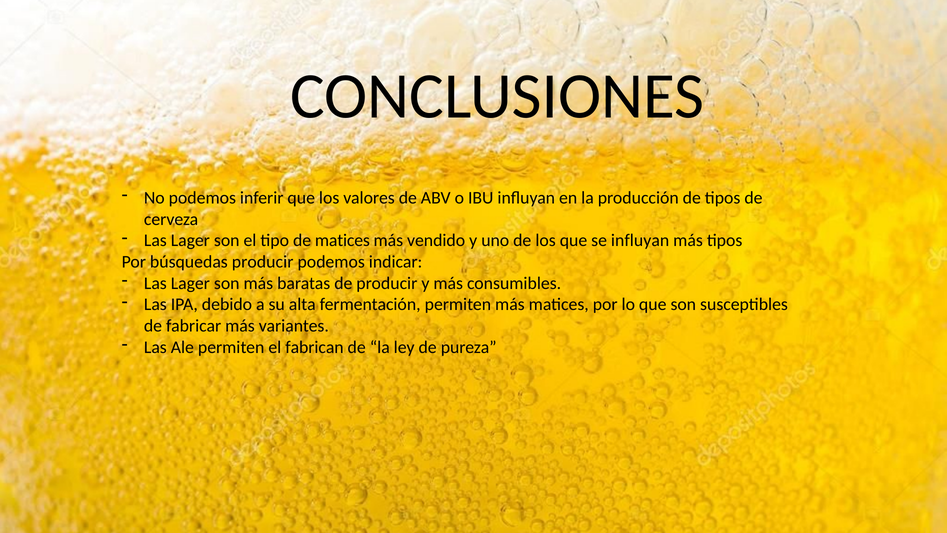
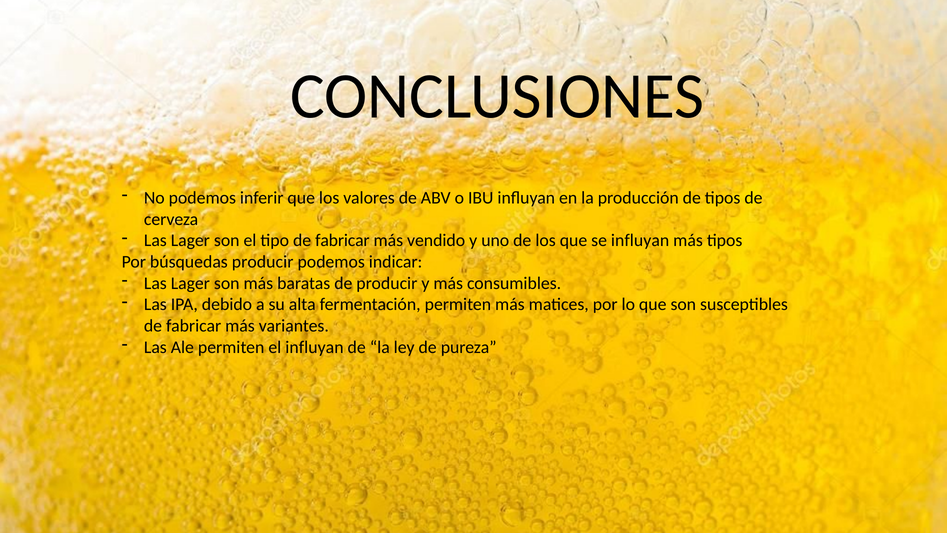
tipo de matices: matices -> fabricar
el fabrican: fabrican -> influyan
